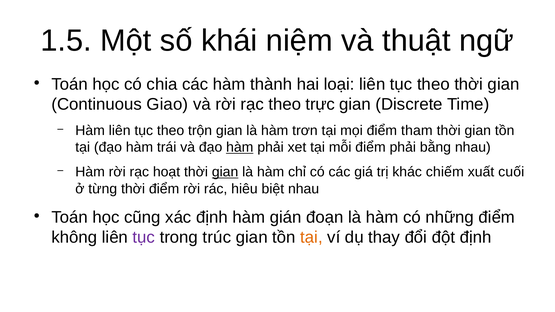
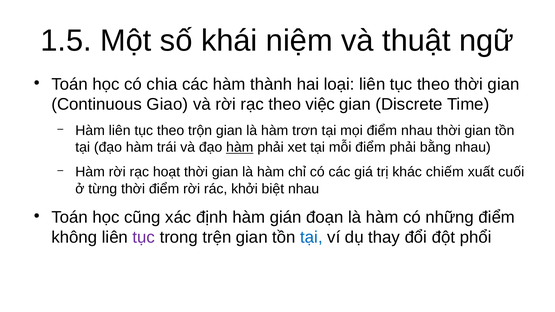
trực: trực -> việc
điểm tham: tham -> nhau
gian at (225, 172) underline: present -> none
hiêu: hiêu -> khởi
trúc: trúc -> trện
tại at (311, 238) colour: orange -> blue
đột định: định -> phổi
